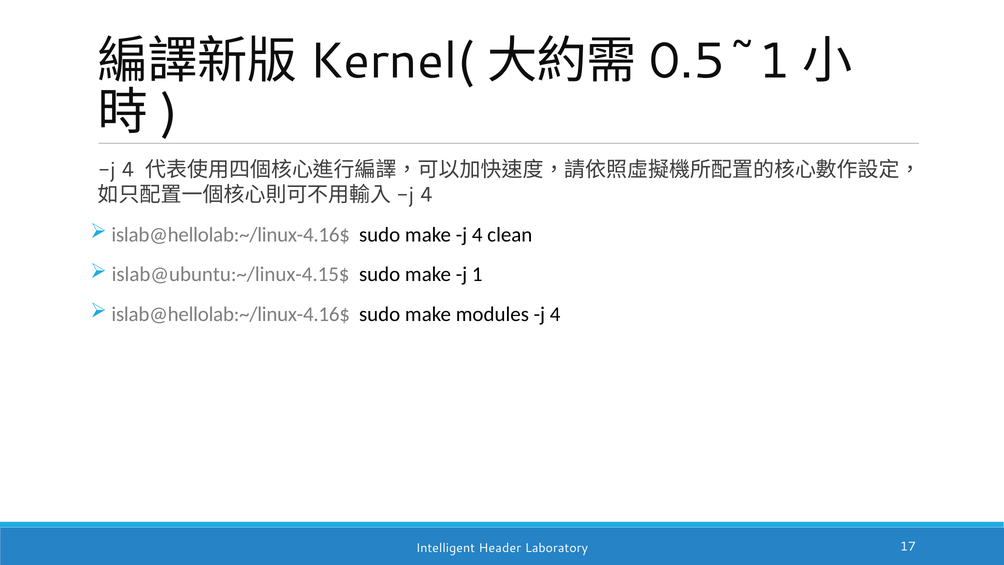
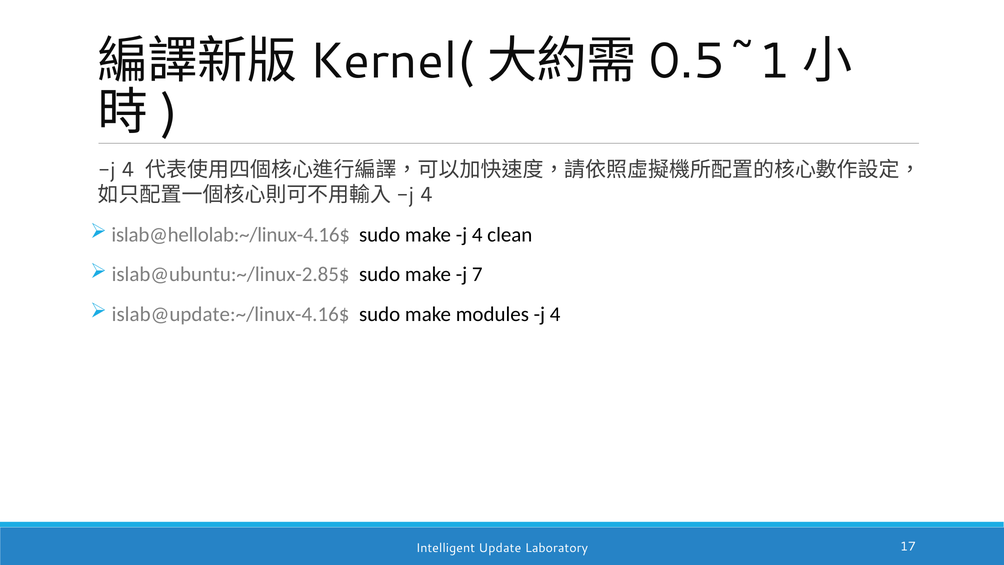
islab@ubuntu:~/linux-4.15$: islab@ubuntu:~/linux-4.15$ -> islab@ubuntu:~/linux-2.85$
1: 1 -> 7
islab@hellolab:~/linux-4.16$ at (231, 314): islab@hellolab:~/linux-4.16$ -> islab@update:~/linux-4.16$
Header: Header -> Update
